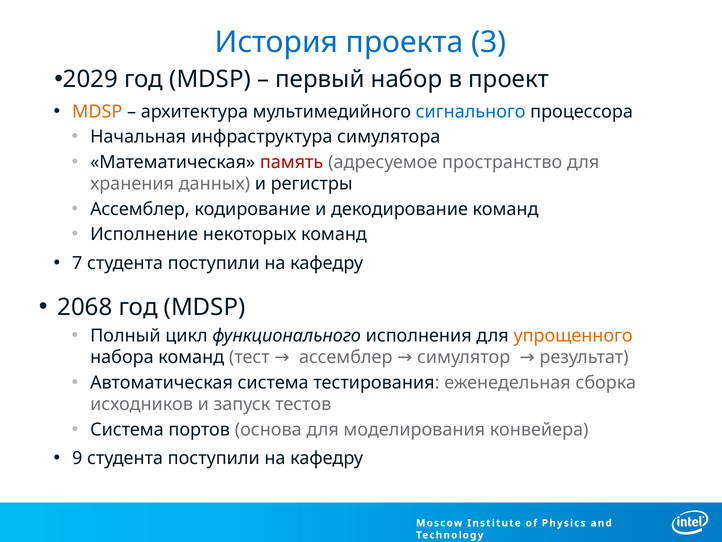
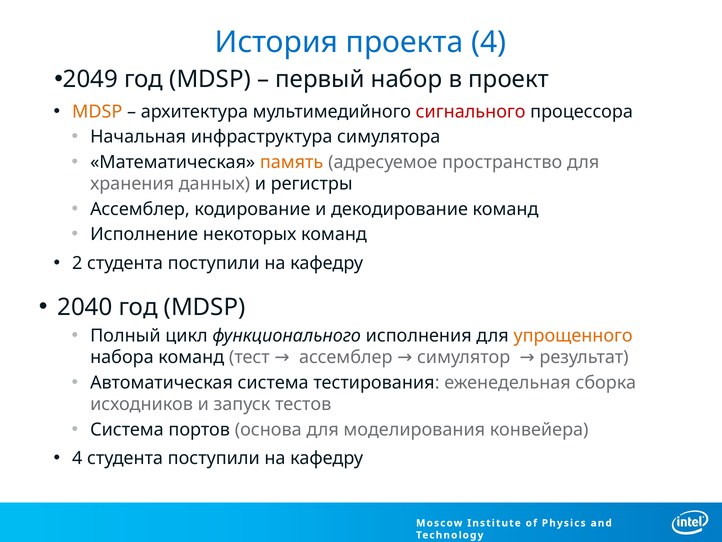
проекта 3: 3 -> 4
2029: 2029 -> 2049
сигнального colour: blue -> red
память colour: red -> orange
7: 7 -> 2
2068: 2068 -> 2040
9 at (77, 458): 9 -> 4
